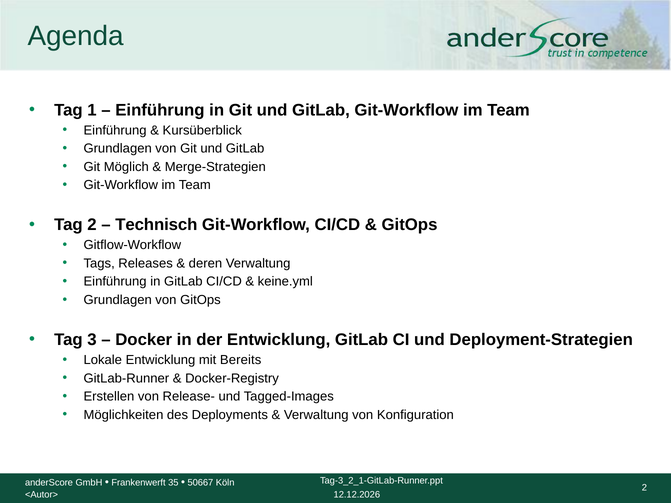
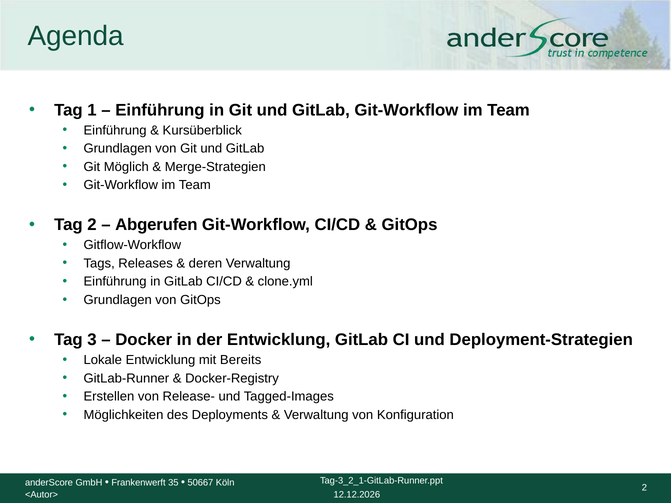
Technisch: Technisch -> Abgerufen
keine.yml: keine.yml -> clone.yml
